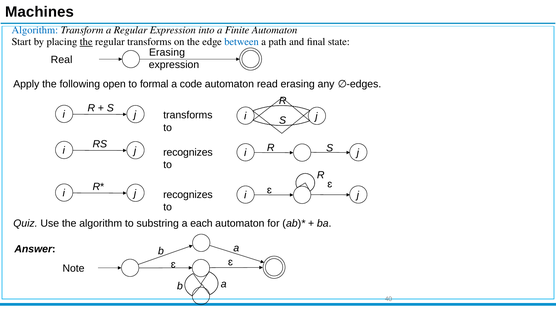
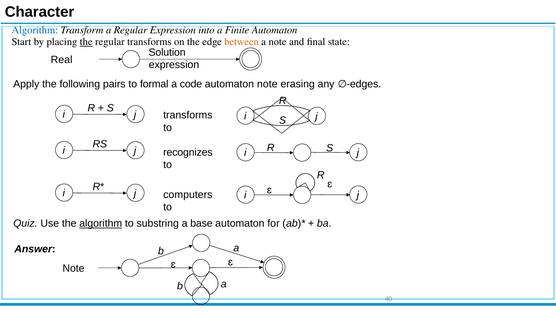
Machines: Machines -> Character
between colour: blue -> orange
a path: path -> note
Erasing at (167, 52): Erasing -> Solution
open: open -> pairs
automaton read: read -> note
recognizes at (188, 194): recognizes -> computers
algorithm at (101, 223) underline: none -> present
each: each -> base
